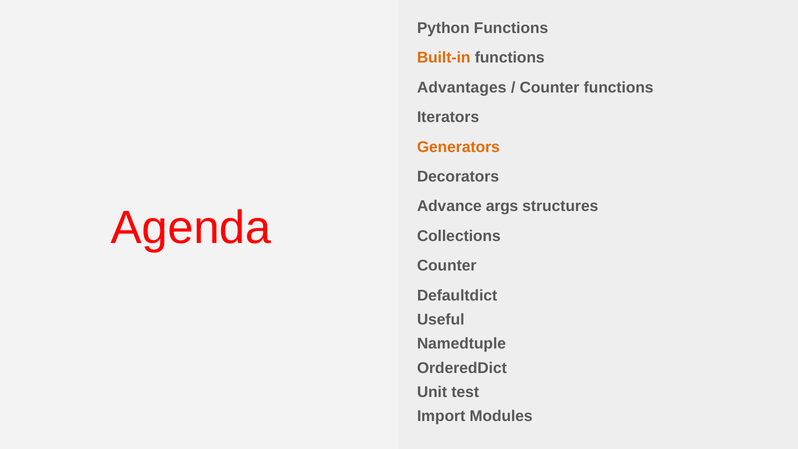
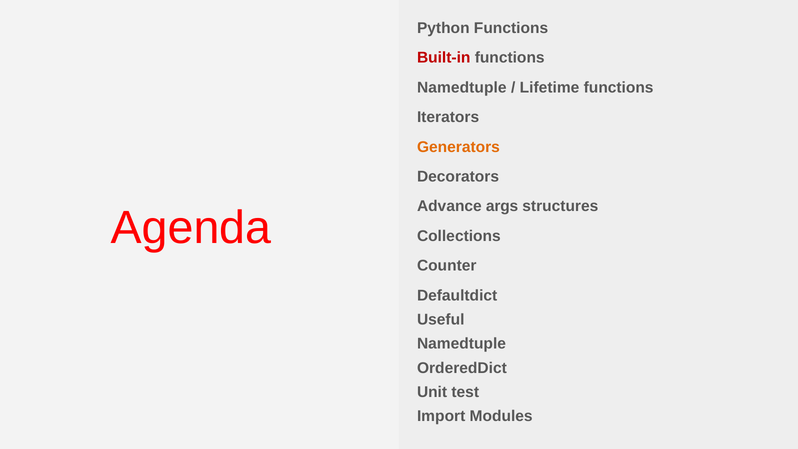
Built-in colour: orange -> red
Advantages at (462, 87): Advantages -> Namedtuple
Counter at (550, 87): Counter -> Lifetime
